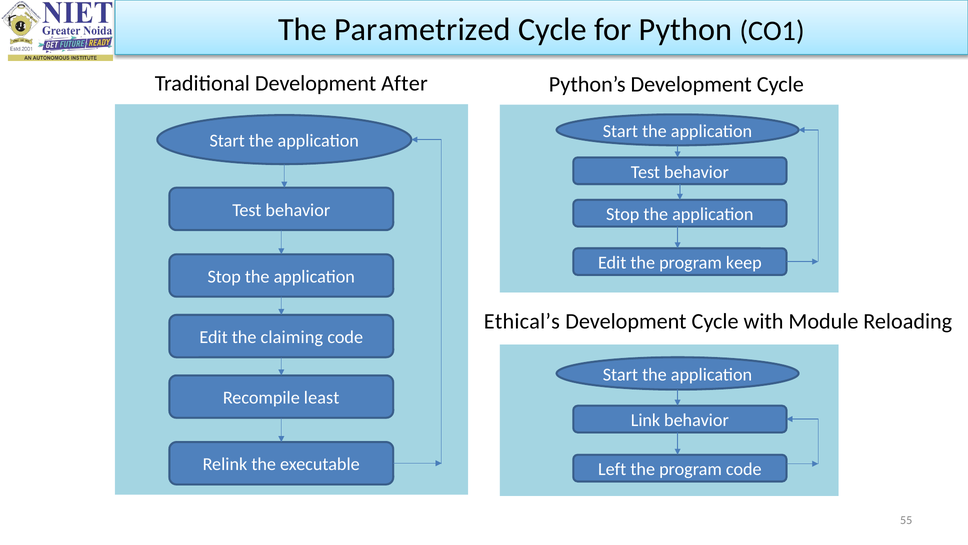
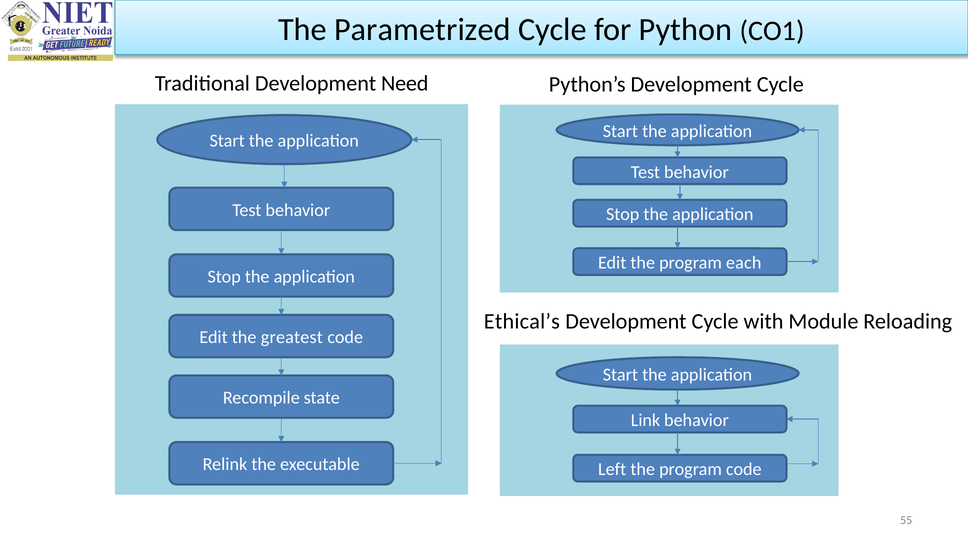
After: After -> Need
keep: keep -> each
claiming: claiming -> greatest
least: least -> state
